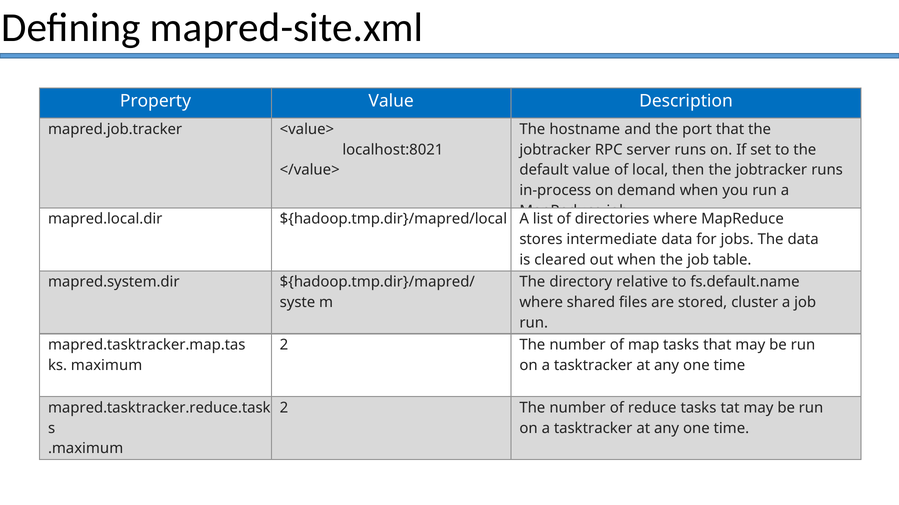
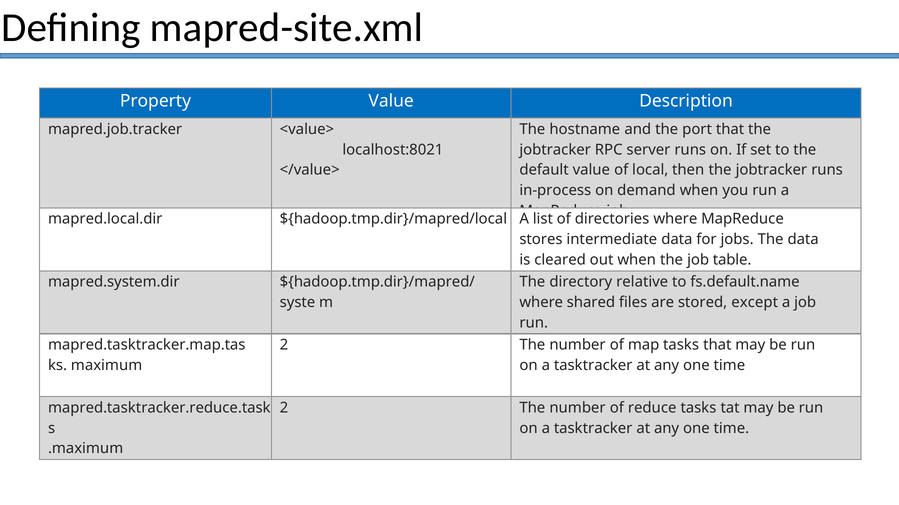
cluster: cluster -> except
